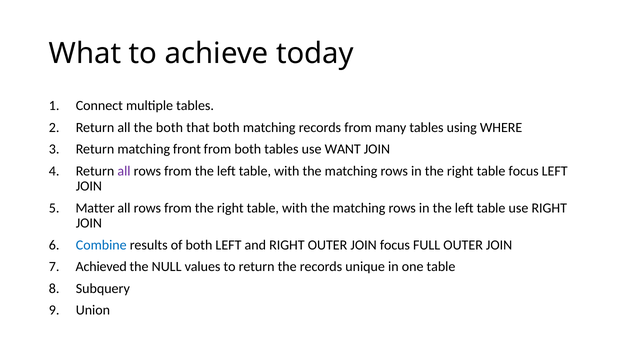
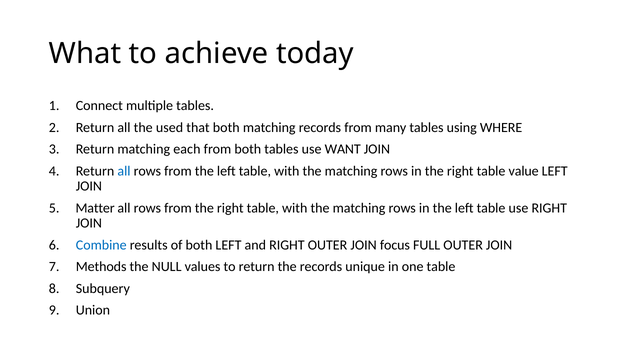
the both: both -> used
front: front -> each
all at (124, 171) colour: purple -> blue
table focus: focus -> value
Achieved: Achieved -> Methods
